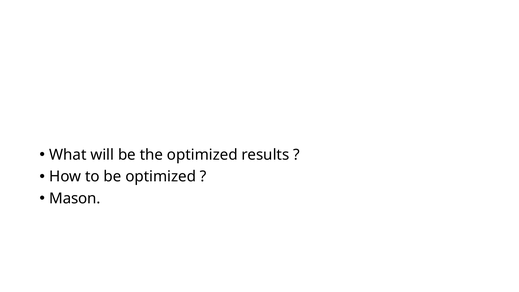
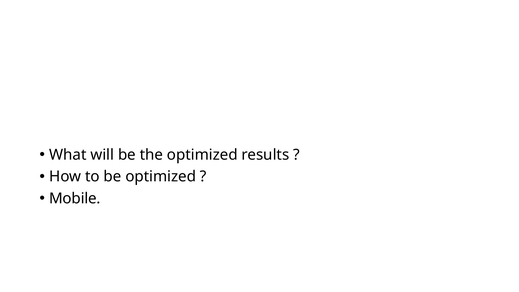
Mason: Mason -> Mobile
